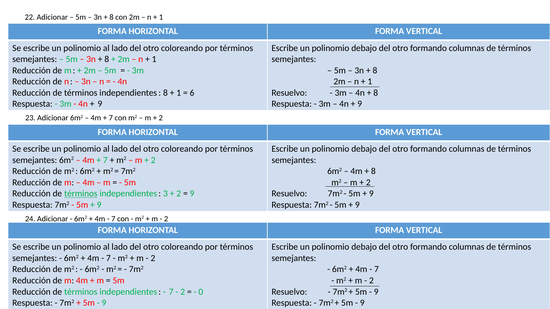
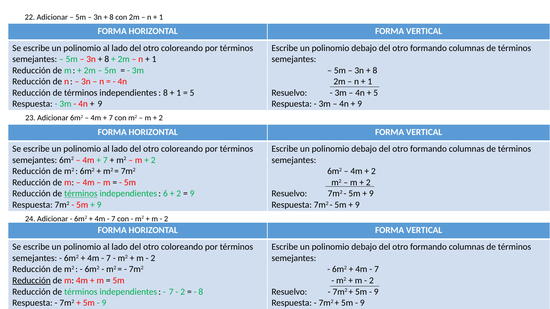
6 at (192, 93): 6 -> 5
8 at (376, 93): 8 -> 5
8 at (373, 171): 8 -> 2
3: 3 -> 6
Reducción at (31, 281) underline: none -> present
0 at (201, 292): 0 -> 8
